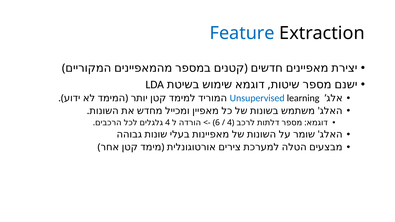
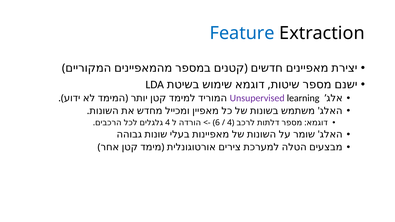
Unsupervised colour: blue -> purple
